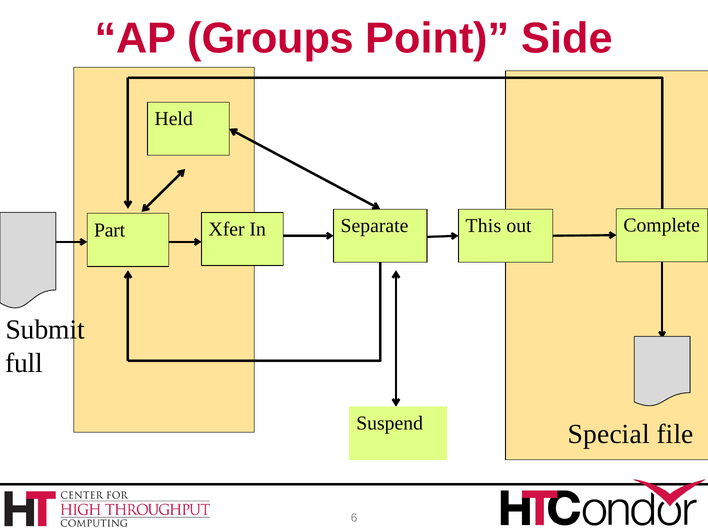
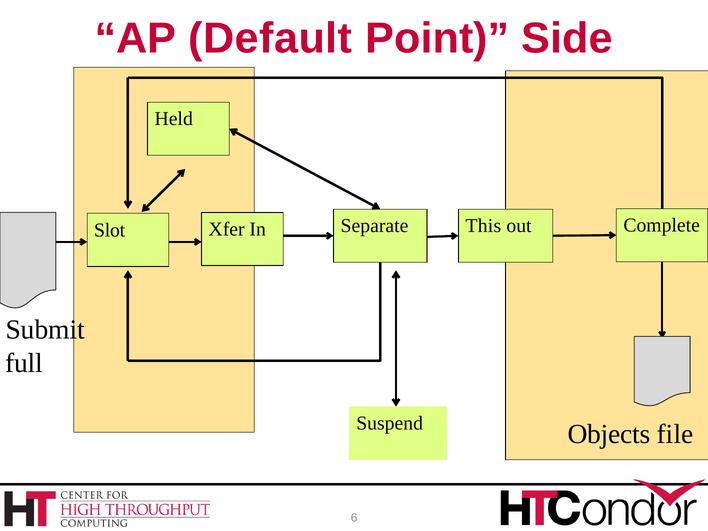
Groups: Groups -> Default
Part: Part -> Slot
Special: Special -> Objects
